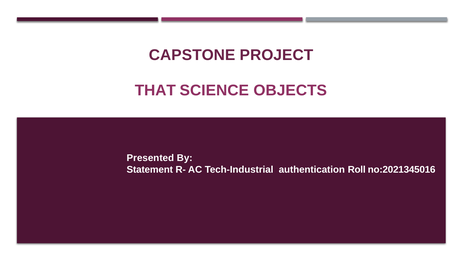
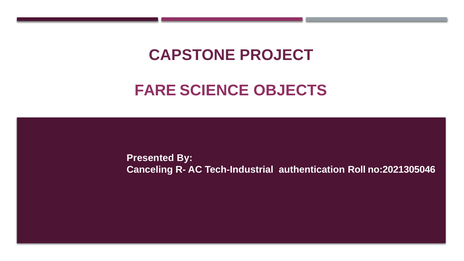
THAT: THAT -> FARE
Statement: Statement -> Canceling
no:2021345016: no:2021345016 -> no:2021305046
